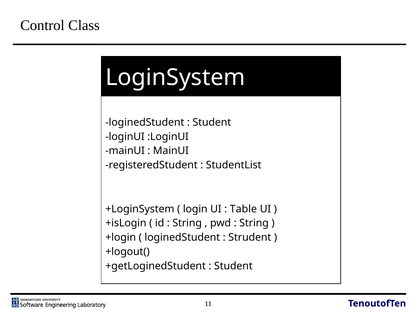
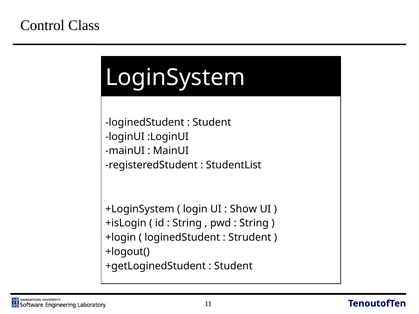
Table: Table -> Show
